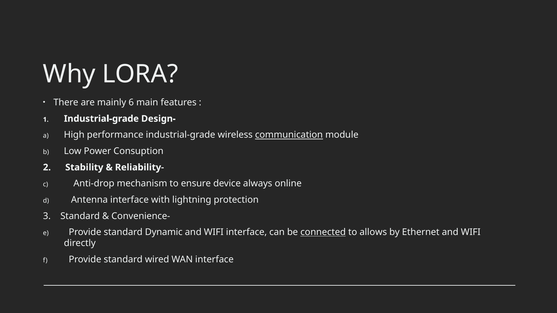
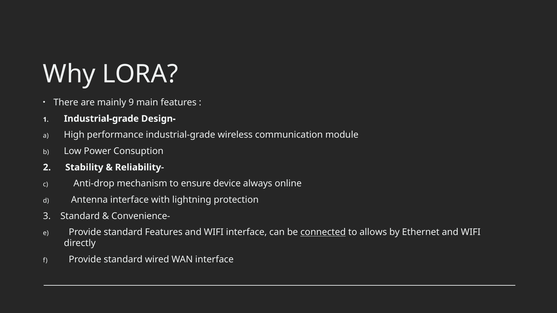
6: 6 -> 9
communication underline: present -> none
standard Dynamic: Dynamic -> Features
